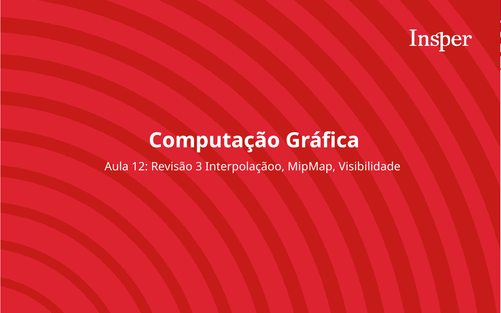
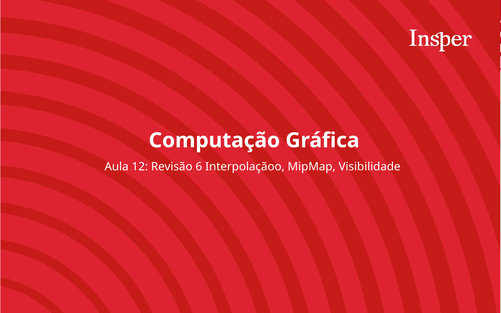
3: 3 -> 6
